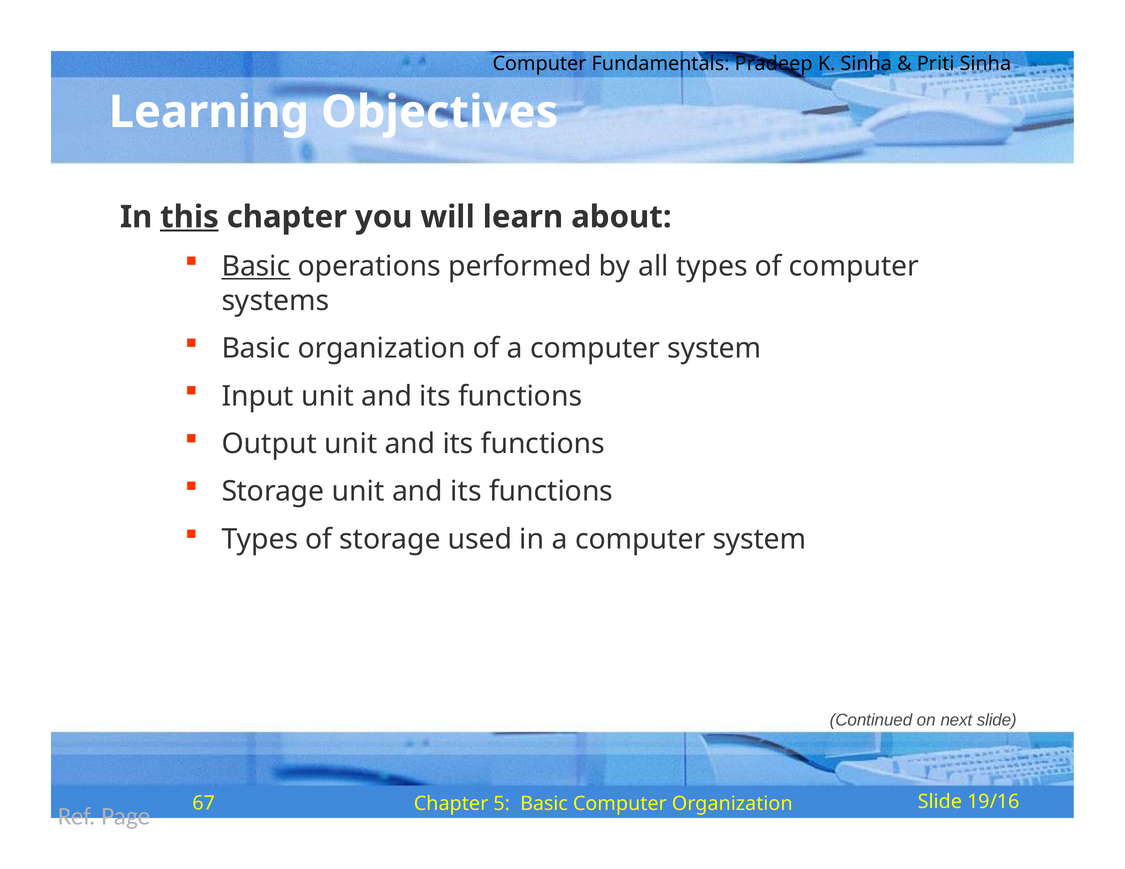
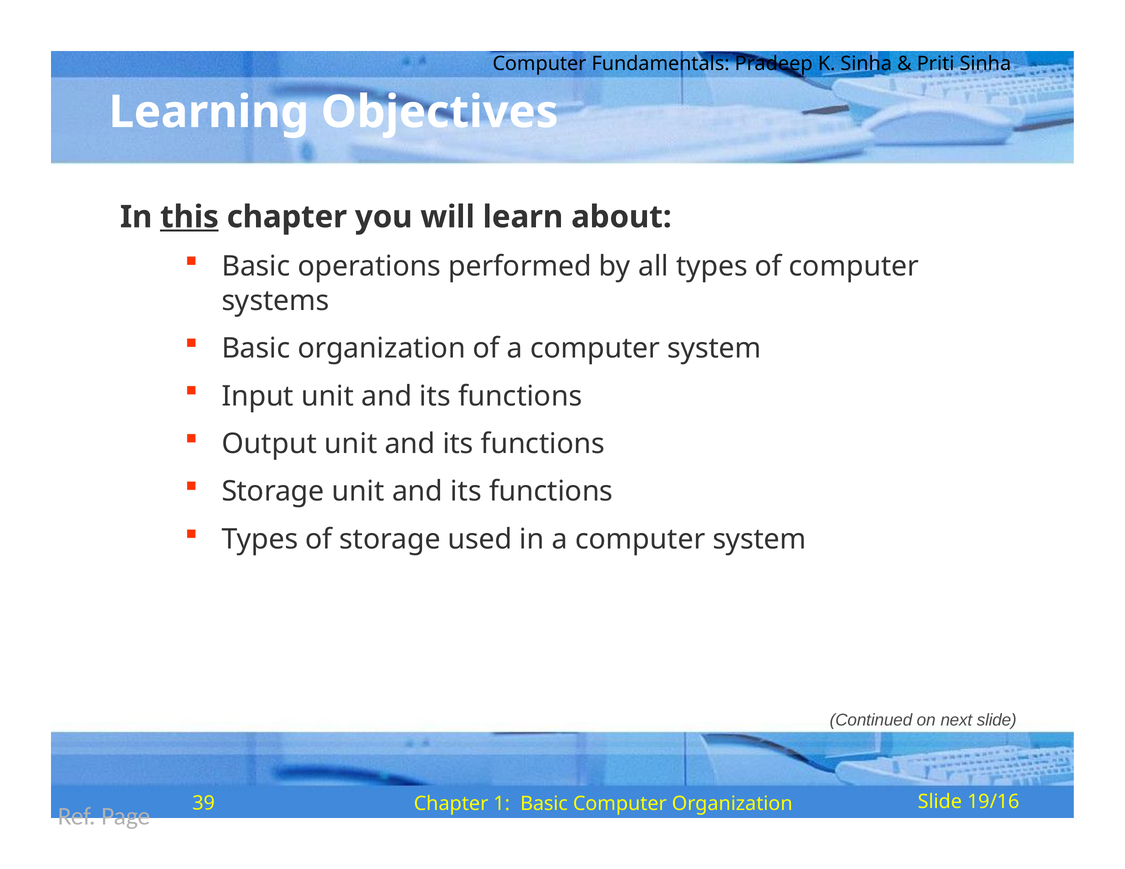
Basic at (256, 267) underline: present -> none
67: 67 -> 39
5: 5 -> 1
